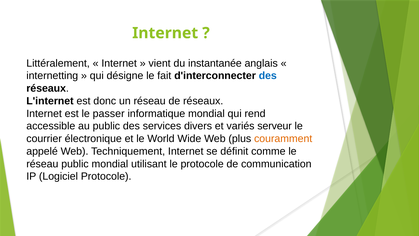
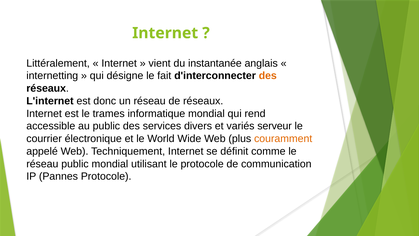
des at (268, 76) colour: blue -> orange
passer: passer -> trames
Logiciel: Logiciel -> Pannes
